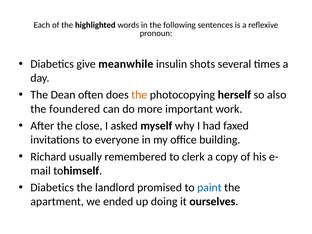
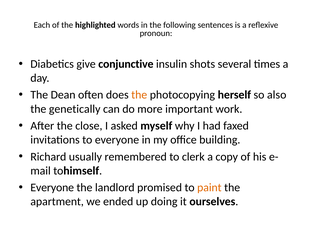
meanwhile: meanwhile -> conjunctive
foundered: foundered -> genetically
Diabetics at (52, 188): Diabetics -> Everyone
paint colour: blue -> orange
